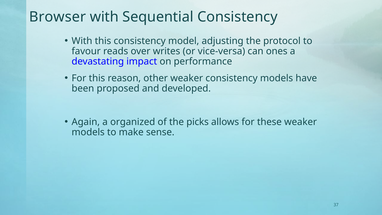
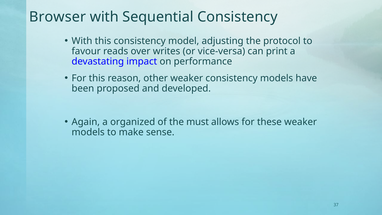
ones: ones -> print
picks: picks -> must
